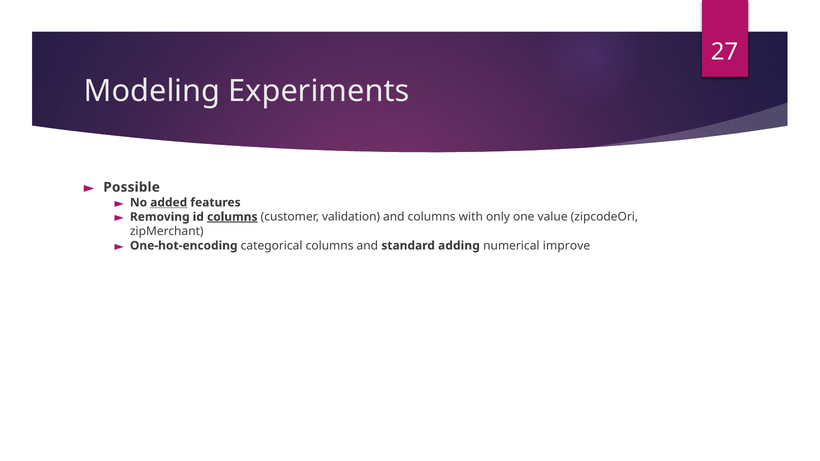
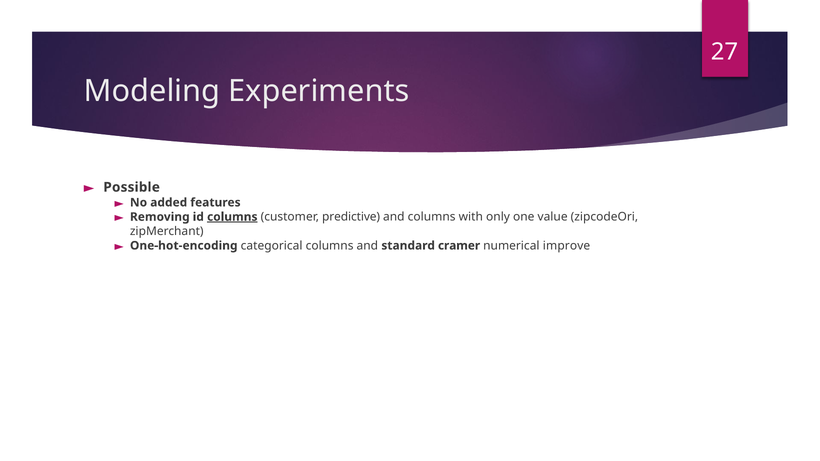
added underline: present -> none
validation: validation -> predictive
adding: adding -> cramer
